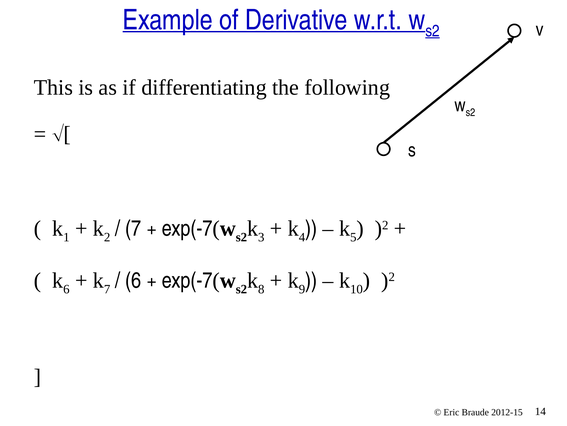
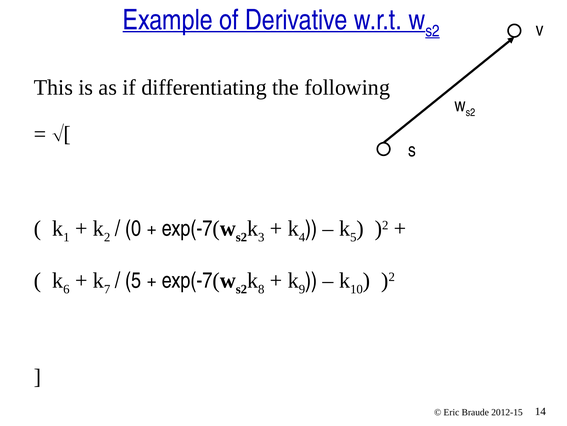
7 at (133, 228): 7 -> 0
6 at (133, 280): 6 -> 5
